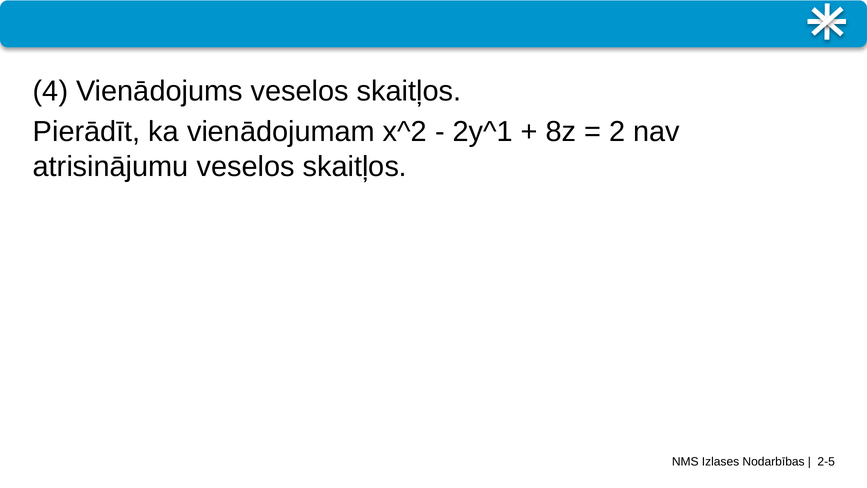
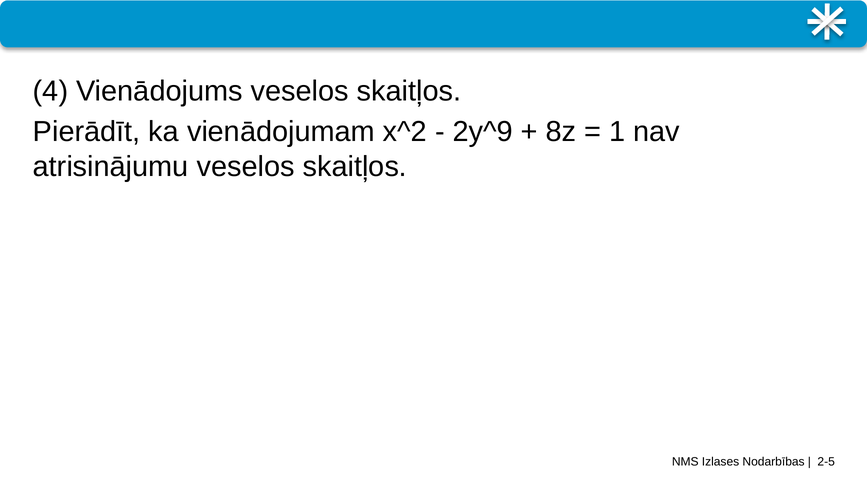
2y^1: 2y^1 -> 2y^9
2: 2 -> 1
